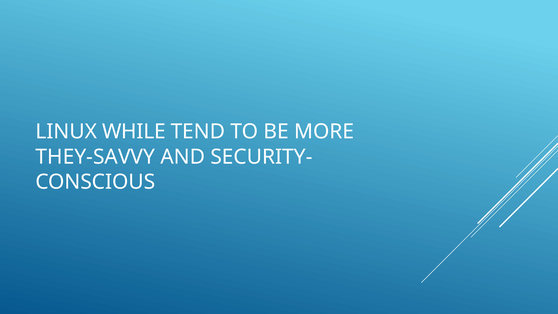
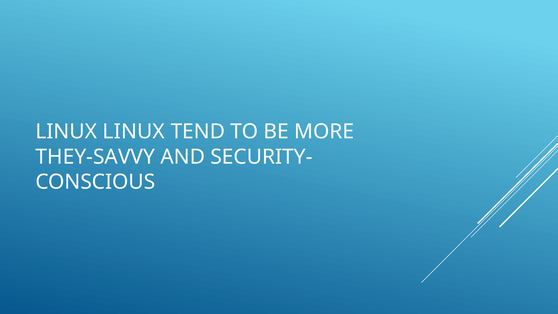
LINUX WHILE: WHILE -> LINUX
